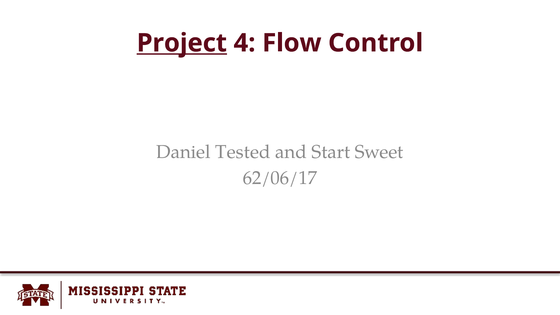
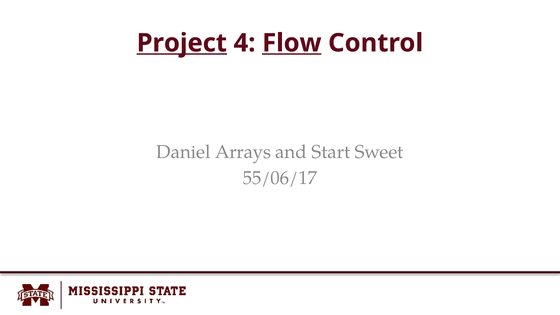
Flow underline: none -> present
Tested: Tested -> Arrays
62/06/17: 62/06/17 -> 55/06/17
